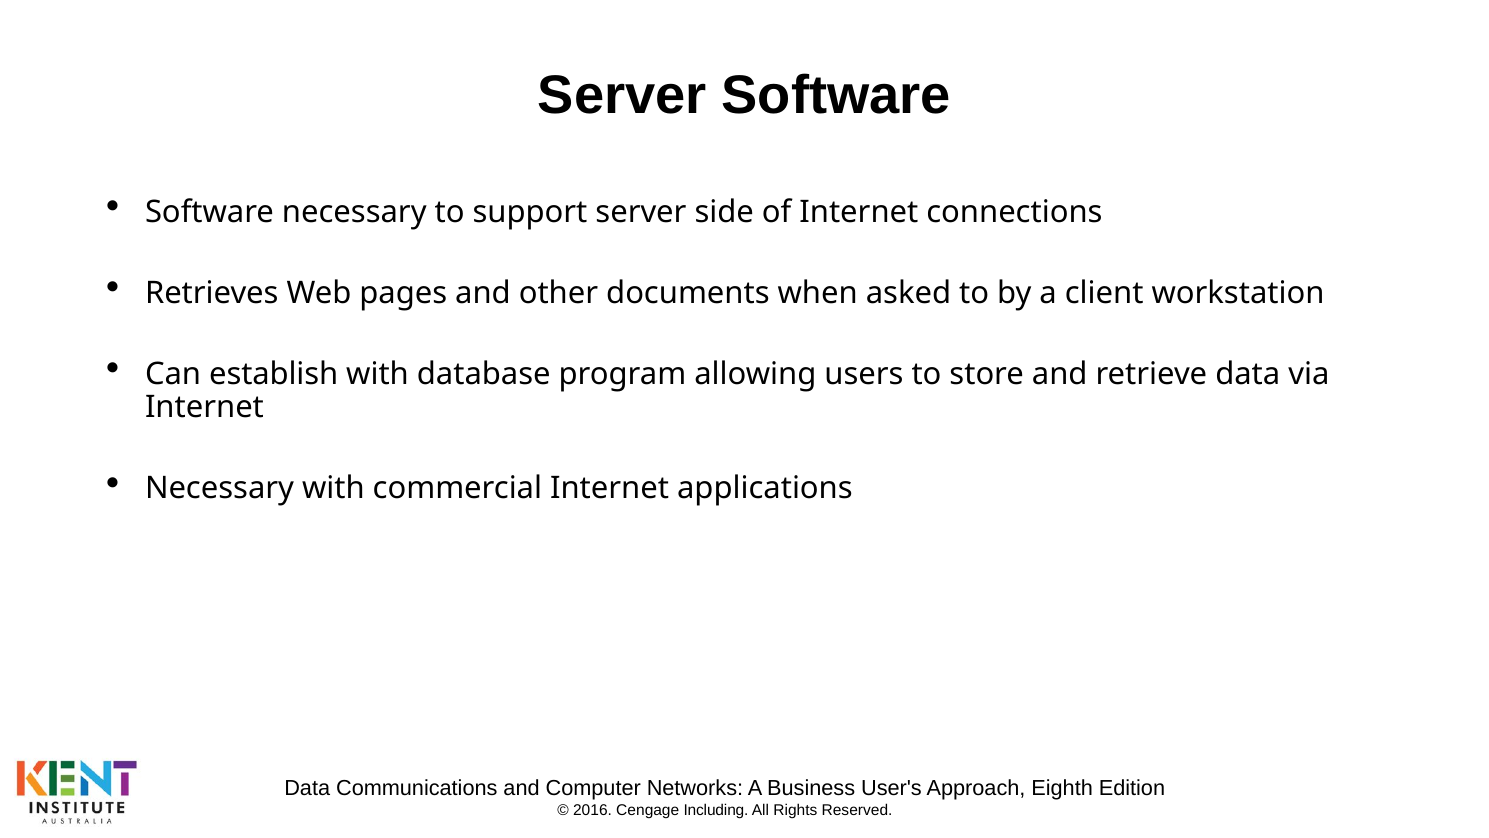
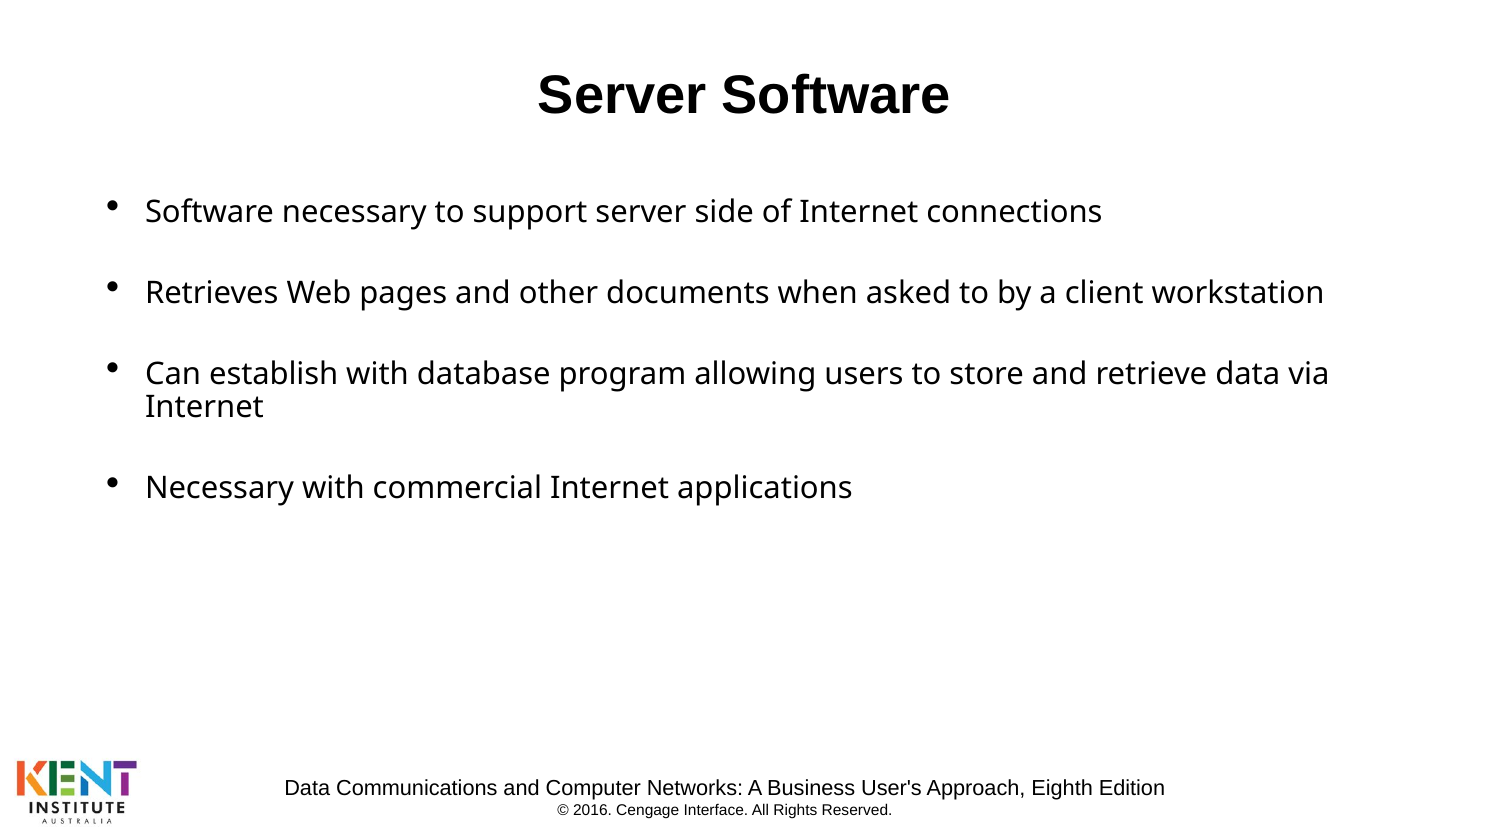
Including: Including -> Interface
